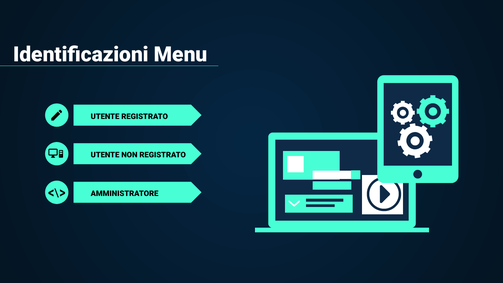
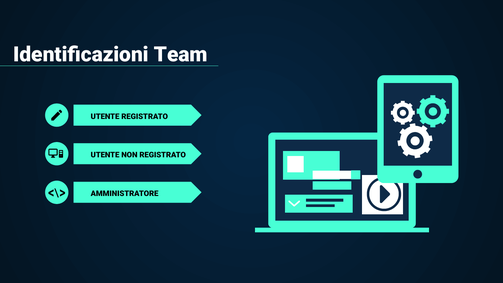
Menu: Menu -> Team
